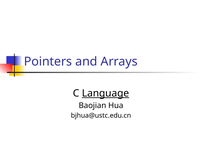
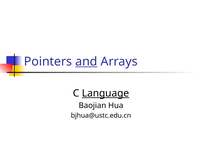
and underline: none -> present
